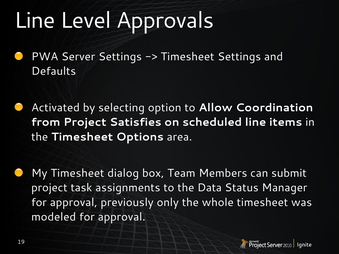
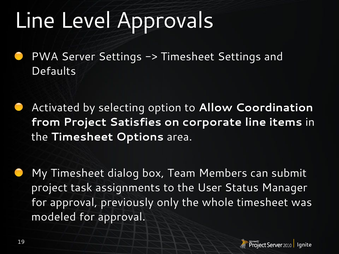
scheduled: scheduled -> corporate
Data: Data -> User
